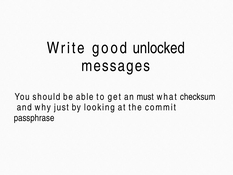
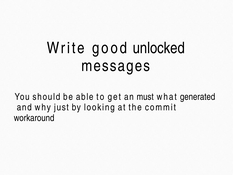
checksum: checksum -> generated
passphrase: passphrase -> workaround
